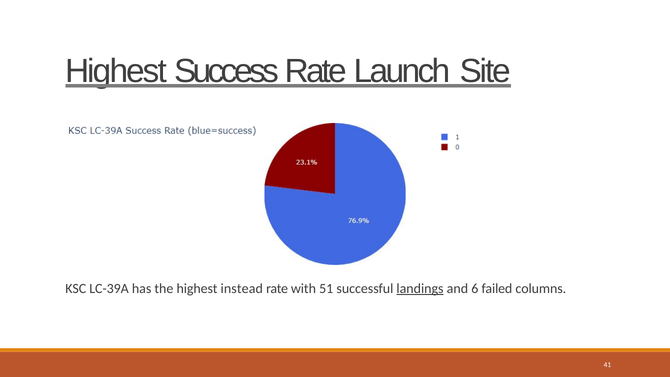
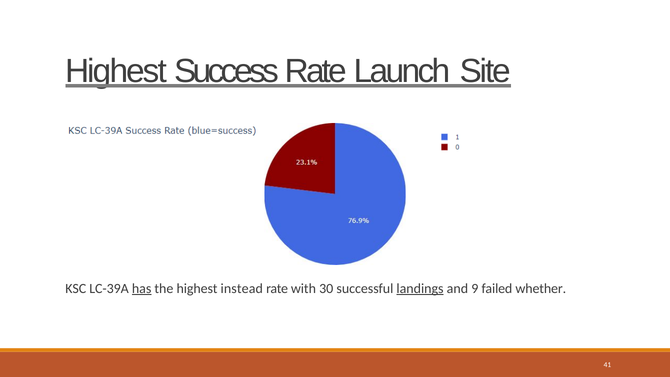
has underline: none -> present
51: 51 -> 30
6: 6 -> 9
columns: columns -> whether
